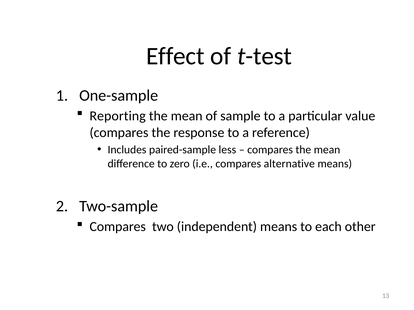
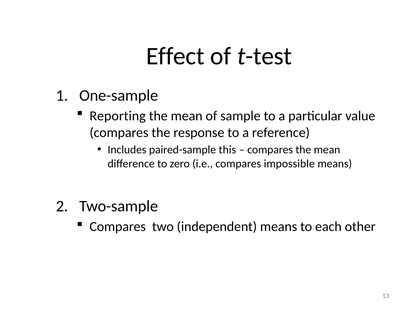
less: less -> this
alternative: alternative -> impossible
